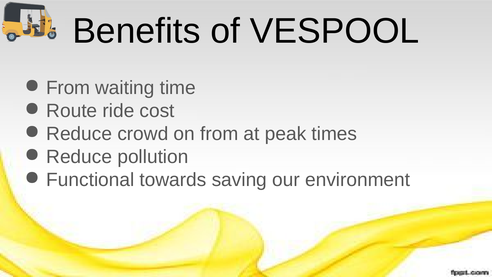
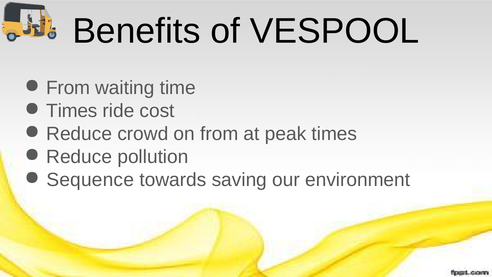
Route at (72, 111): Route -> Times
Functional: Functional -> Sequence
